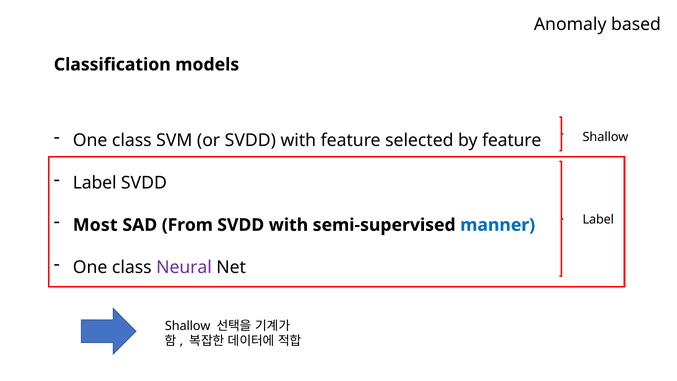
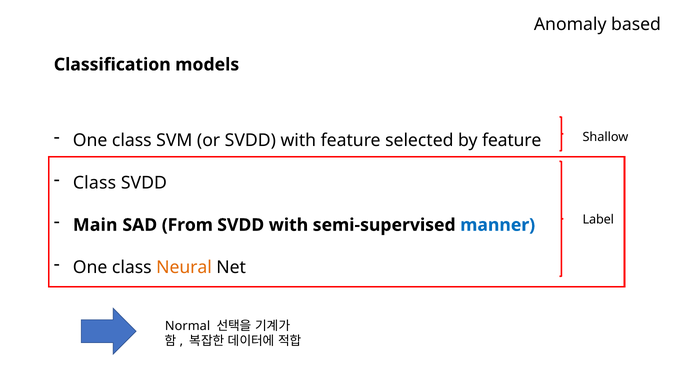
Label at (95, 183): Label -> Class
Most: Most -> Main
Neural colour: purple -> orange
Shallow at (188, 326): Shallow -> Normal
